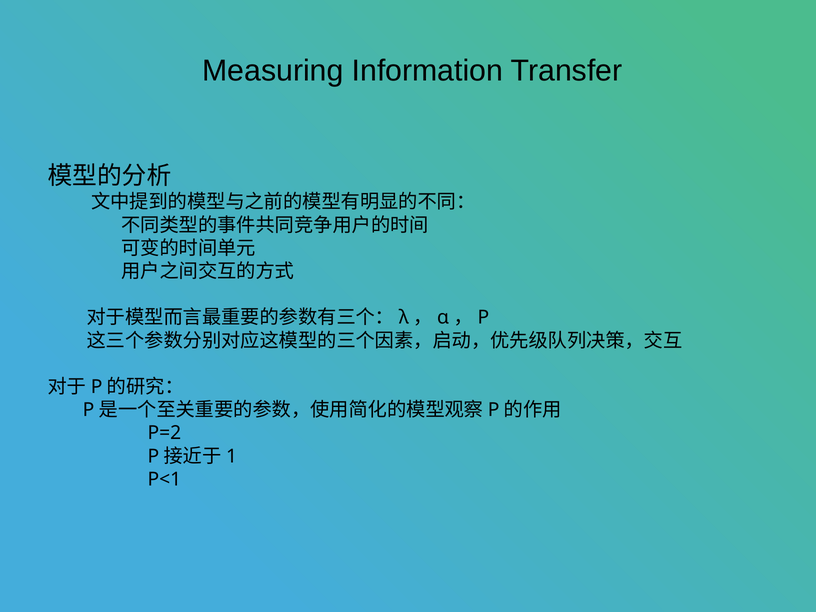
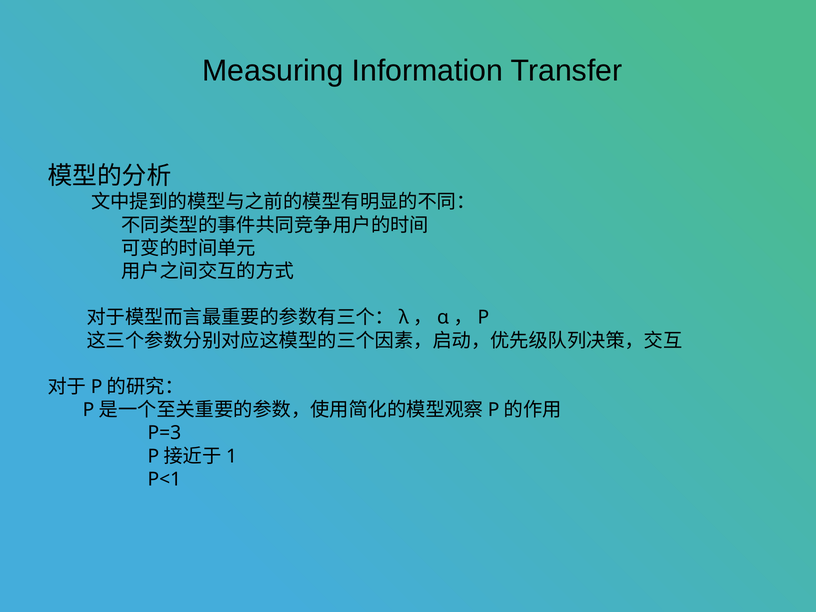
P=2: P=2 -> P=3
